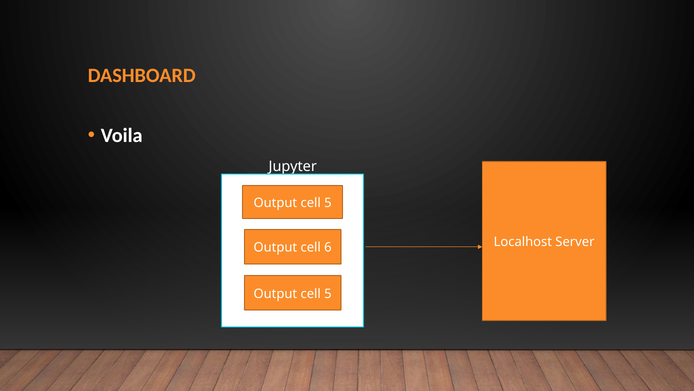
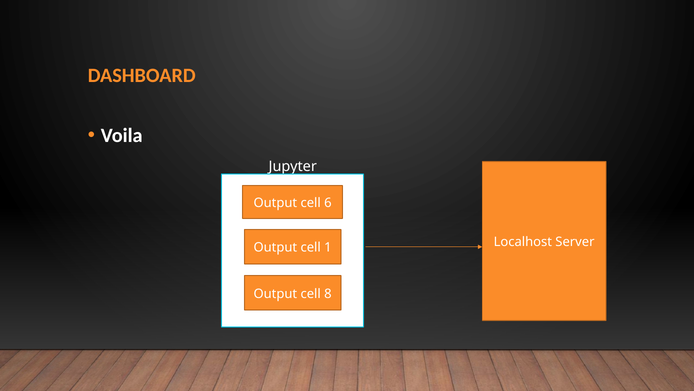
5 at (328, 203): 5 -> 6
6: 6 -> 1
5 at (328, 293): 5 -> 8
